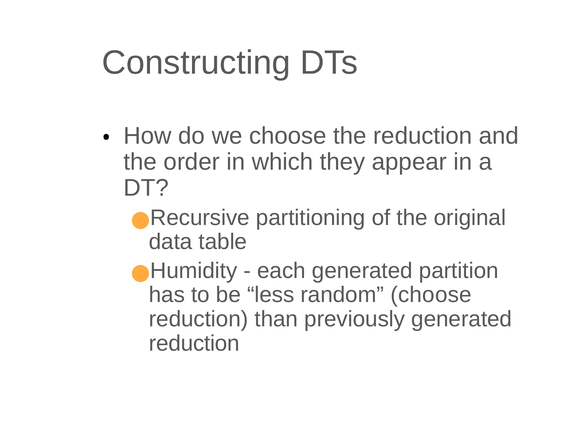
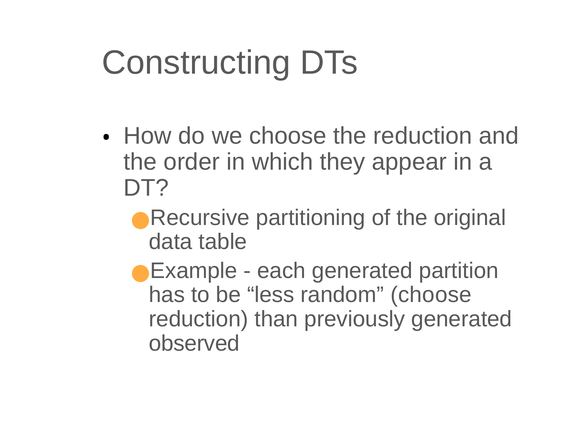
Humidity: Humidity -> Example
reduction at (194, 343): reduction -> observed
